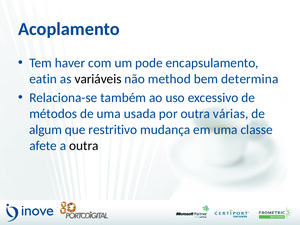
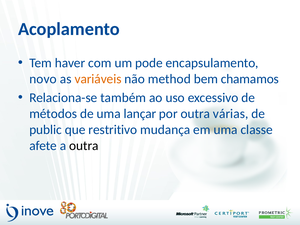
eatin: eatin -> novo
variáveis colour: black -> orange
determina: determina -> chamamos
usada: usada -> lançar
algum: algum -> public
